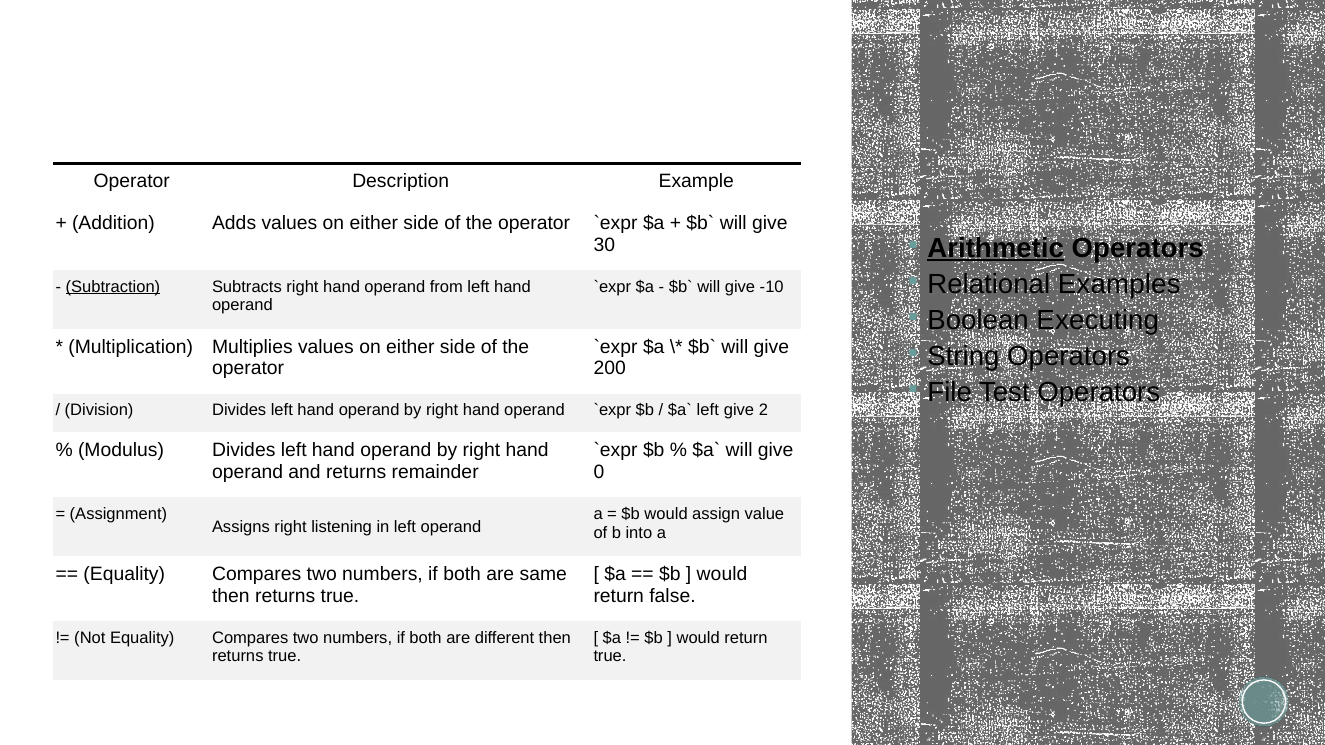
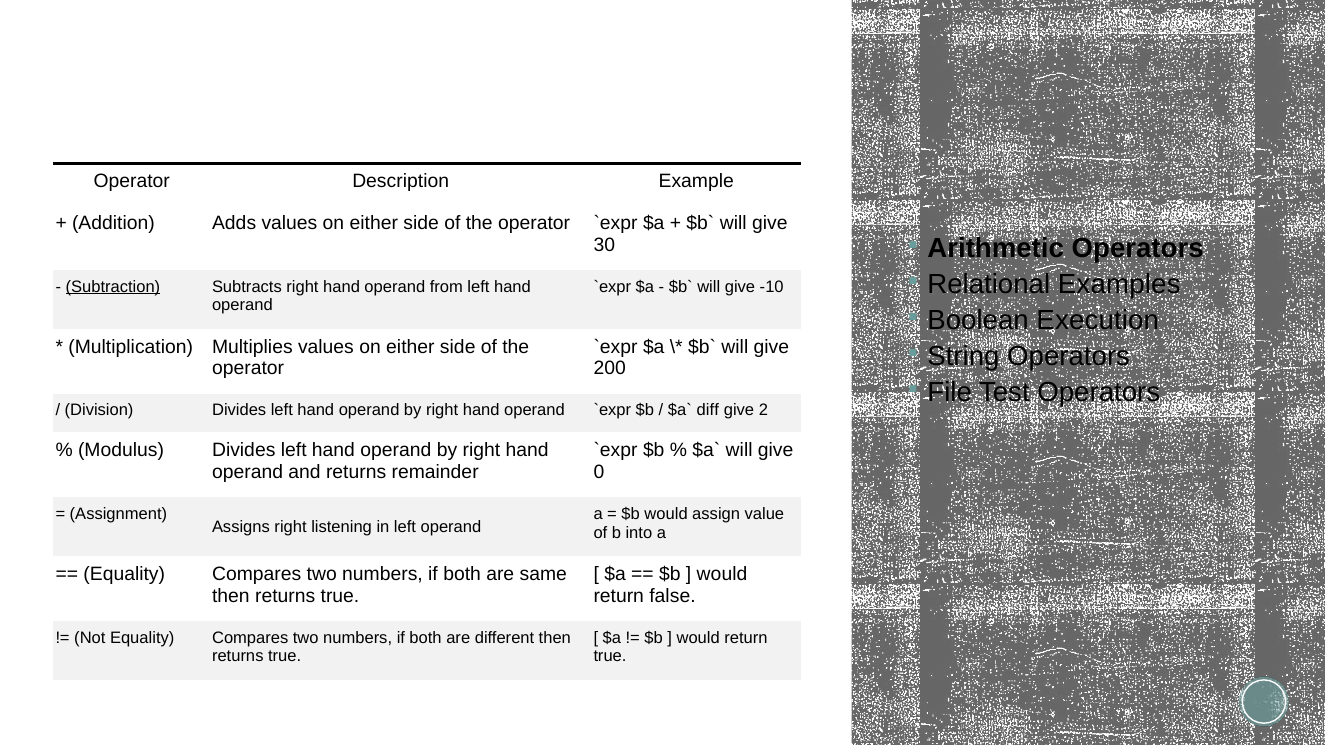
Arithmetic underline: present -> none
Executing: Executing -> Execution
left at (708, 411): left -> diff
